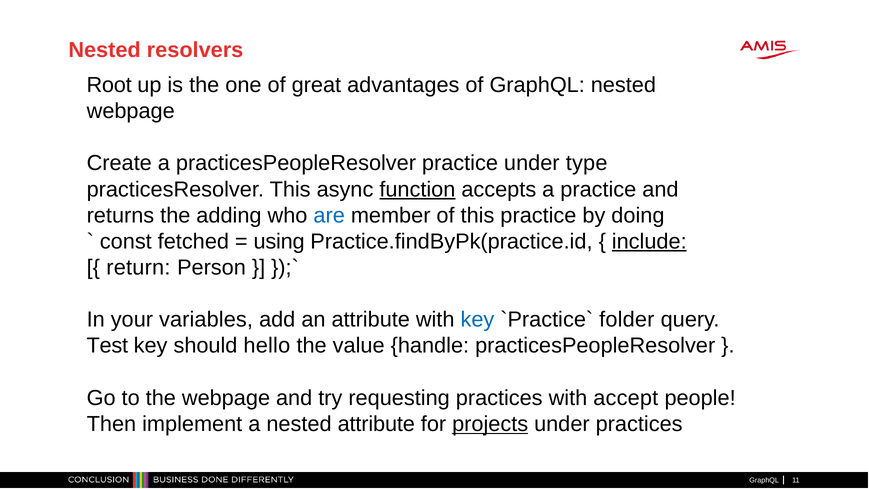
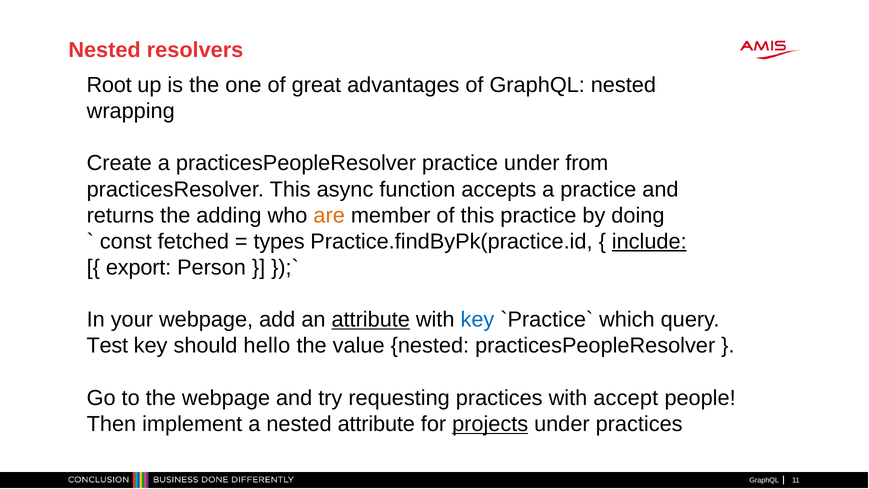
webpage at (131, 111): webpage -> wrapping
type: type -> from
function underline: present -> none
are colour: blue -> orange
using: using -> types
return: return -> export
your variables: variables -> webpage
attribute at (371, 320) underline: none -> present
folder: folder -> which
value handle: handle -> nested
